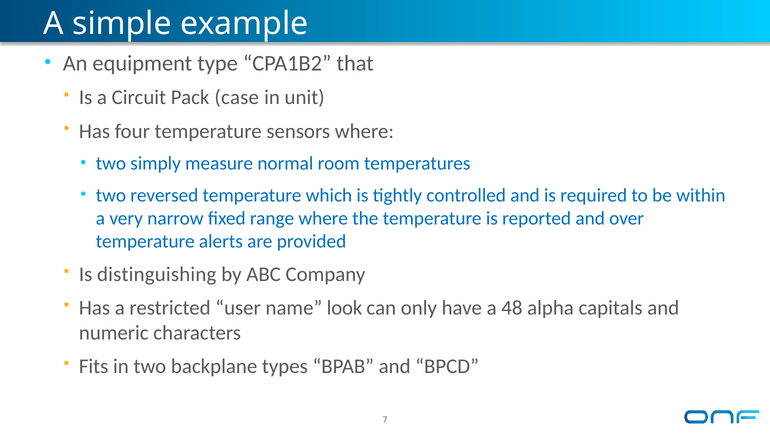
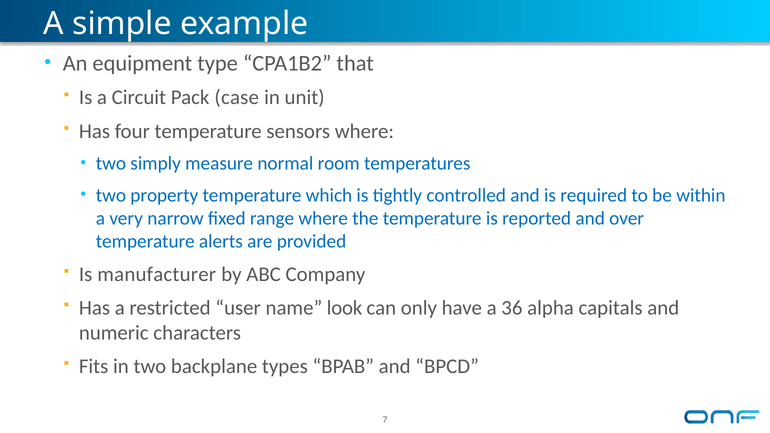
reversed: reversed -> property
distinguishing: distinguishing -> manufacturer
48: 48 -> 36
